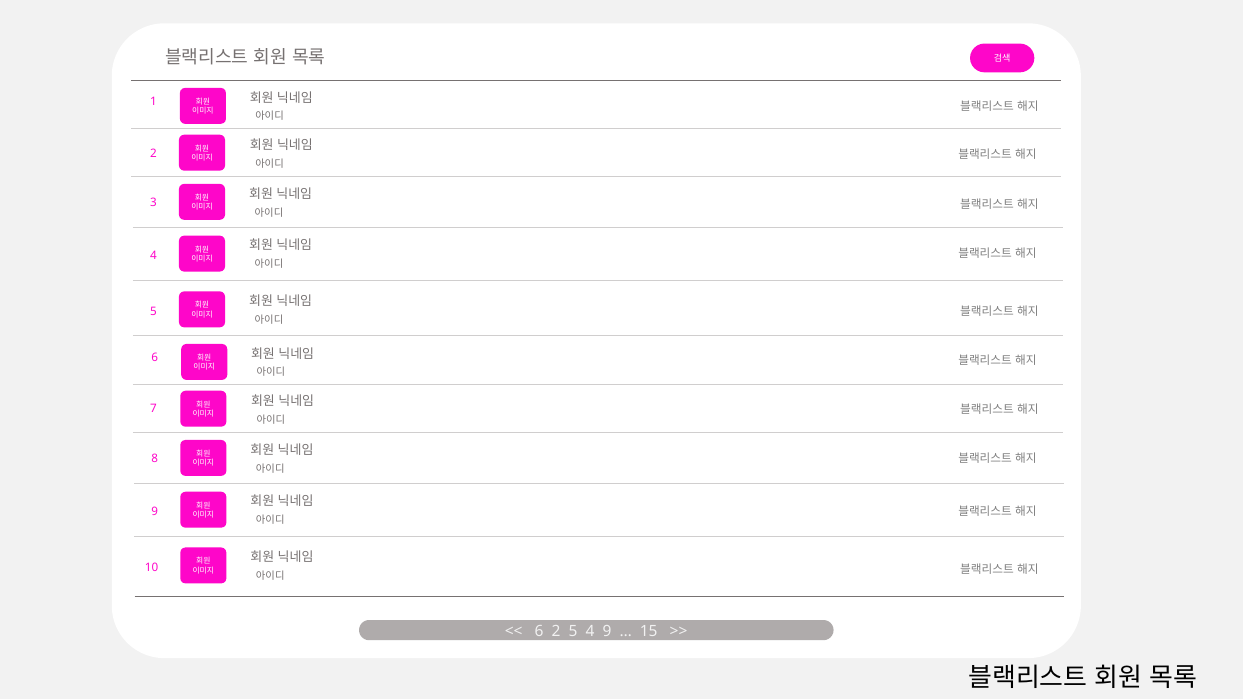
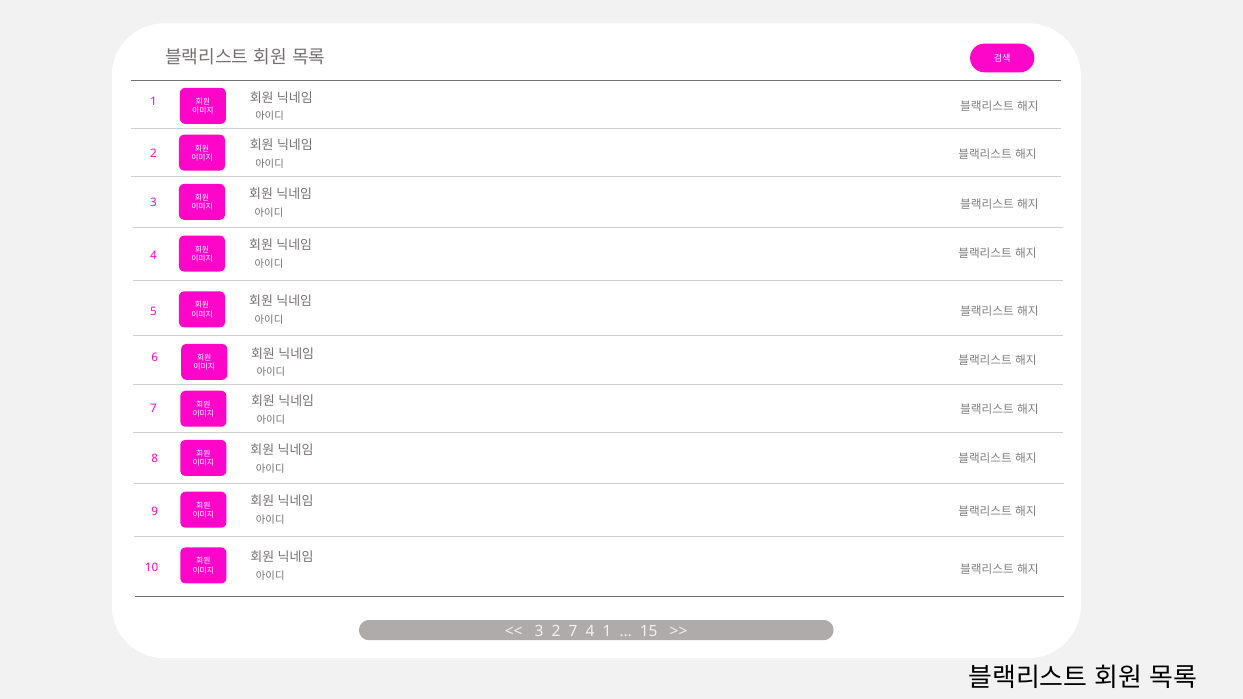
6 at (539, 631): 6 -> 3
2 5: 5 -> 7
4 9: 9 -> 1
